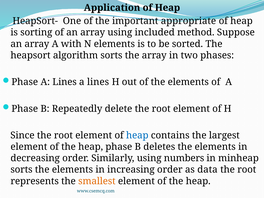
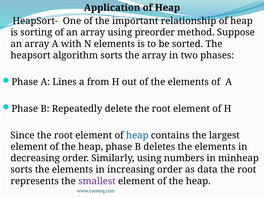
appropriate: appropriate -> relationship
included: included -> preorder
lines at (98, 82): lines -> from
smallest colour: orange -> purple
